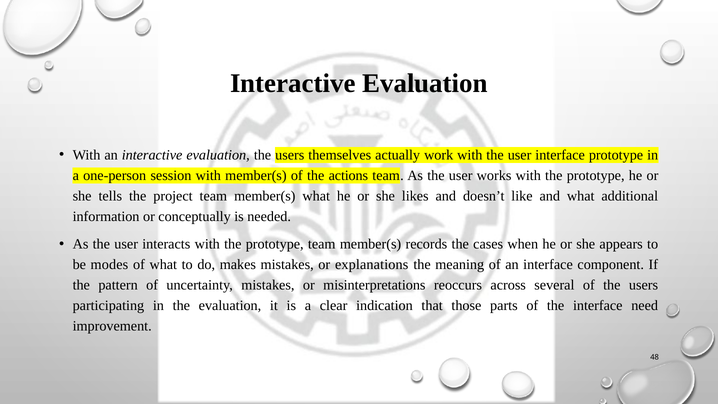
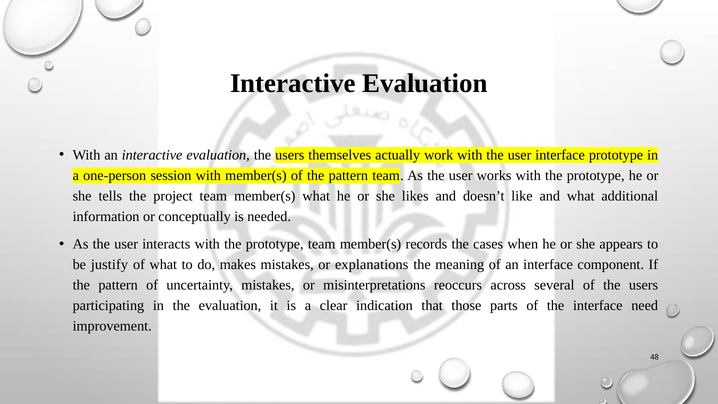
of the actions: actions -> pattern
modes: modes -> justify
